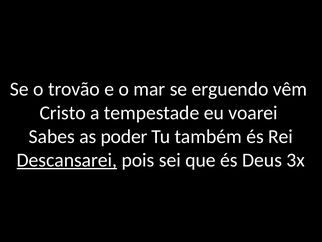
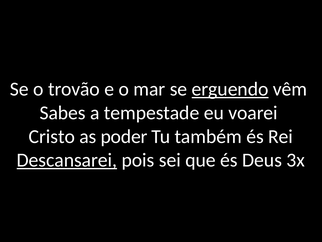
erguendo underline: none -> present
Cristo: Cristo -> Sabes
Sabes: Sabes -> Cristo
